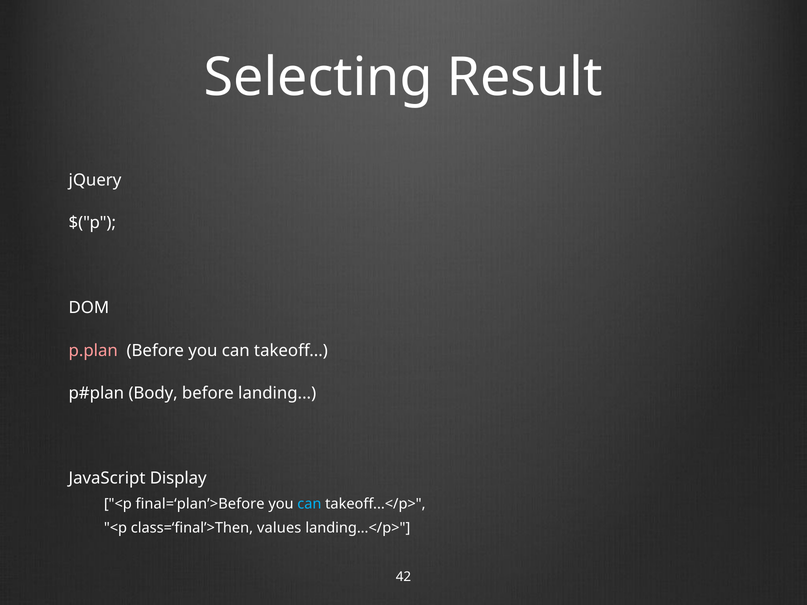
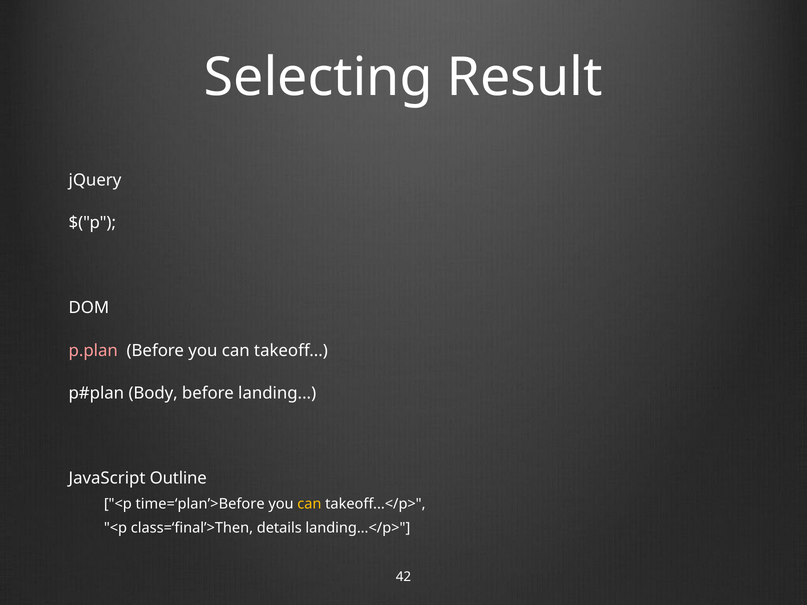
Display: Display -> Outline
final=‘plan’>Before: final=‘plan’>Before -> time=‘plan’>Before
can at (309, 504) colour: light blue -> yellow
values: values -> details
